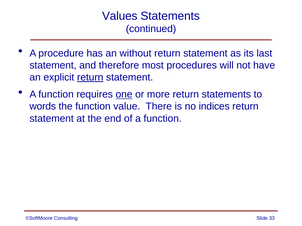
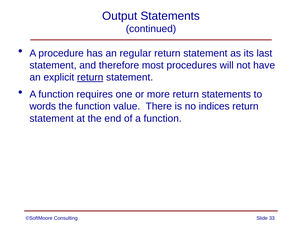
Values: Values -> Output
without: without -> regular
one underline: present -> none
